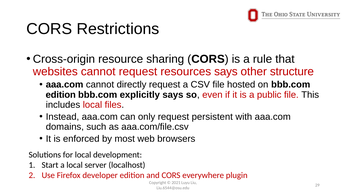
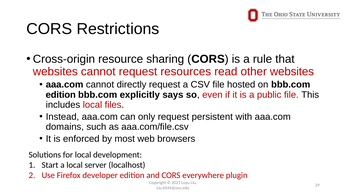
resources says: says -> read
other structure: structure -> websites
